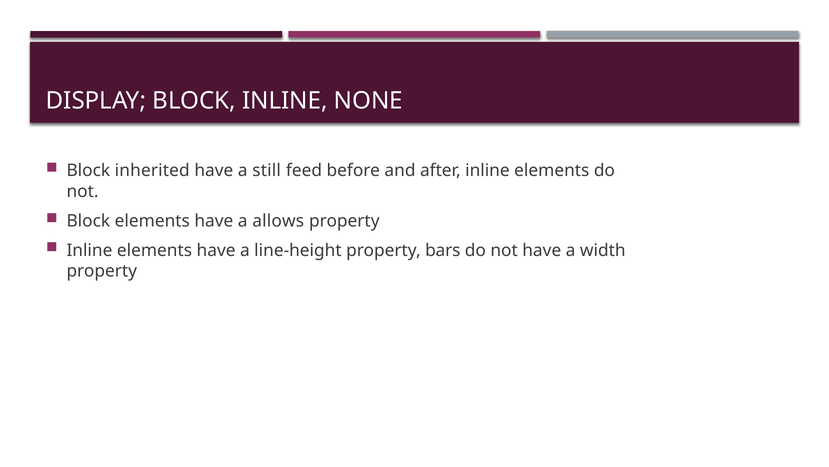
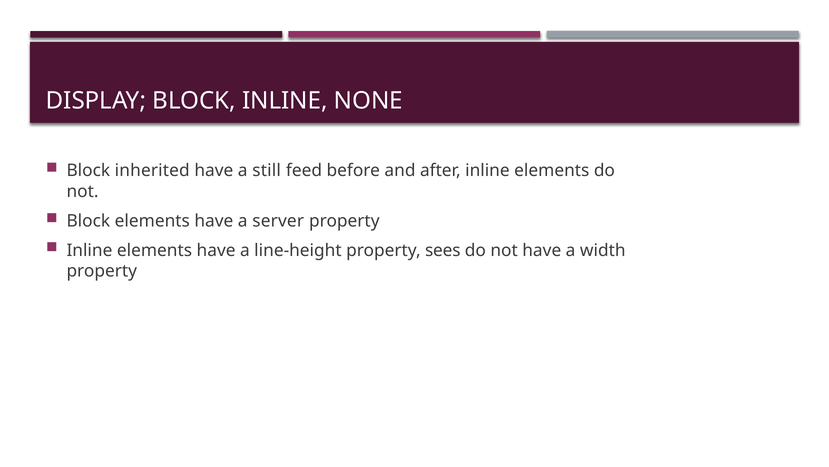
allows: allows -> server
bars: bars -> sees
